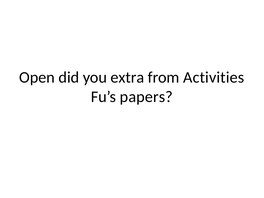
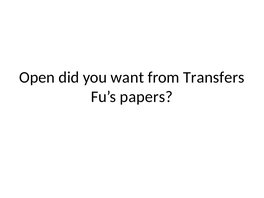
extra: extra -> want
Activities: Activities -> Transfers
